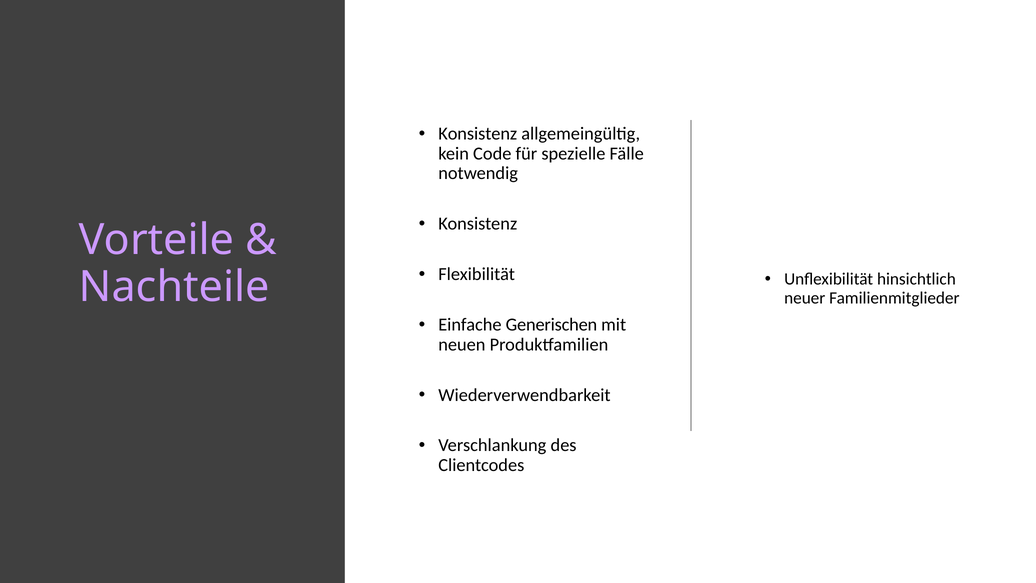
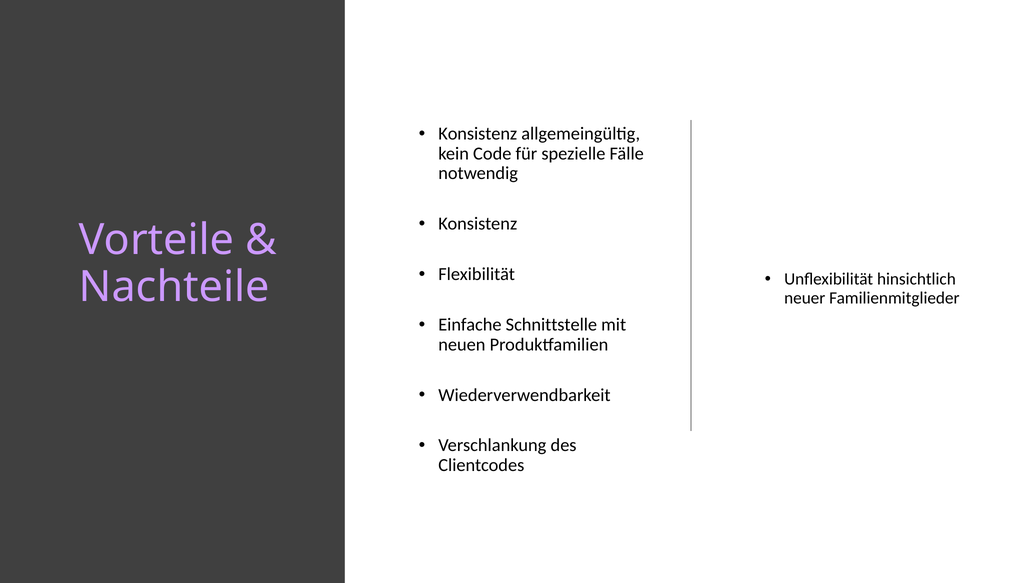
Generischen: Generischen -> Schnittstelle
